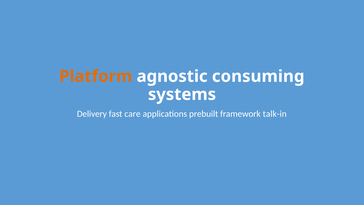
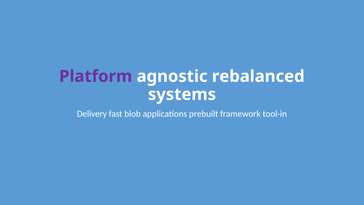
Platform colour: orange -> purple
consuming: consuming -> rebalanced
care: care -> blob
talk-in: talk-in -> tool-in
